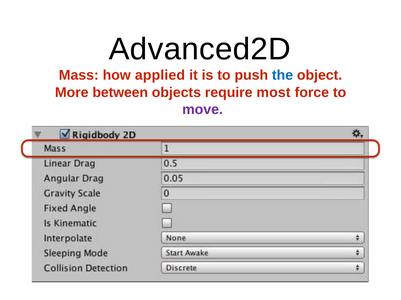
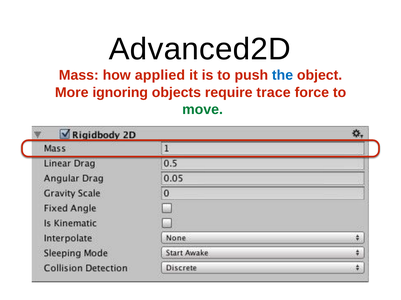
between: between -> ignoring
most: most -> trace
move colour: purple -> green
